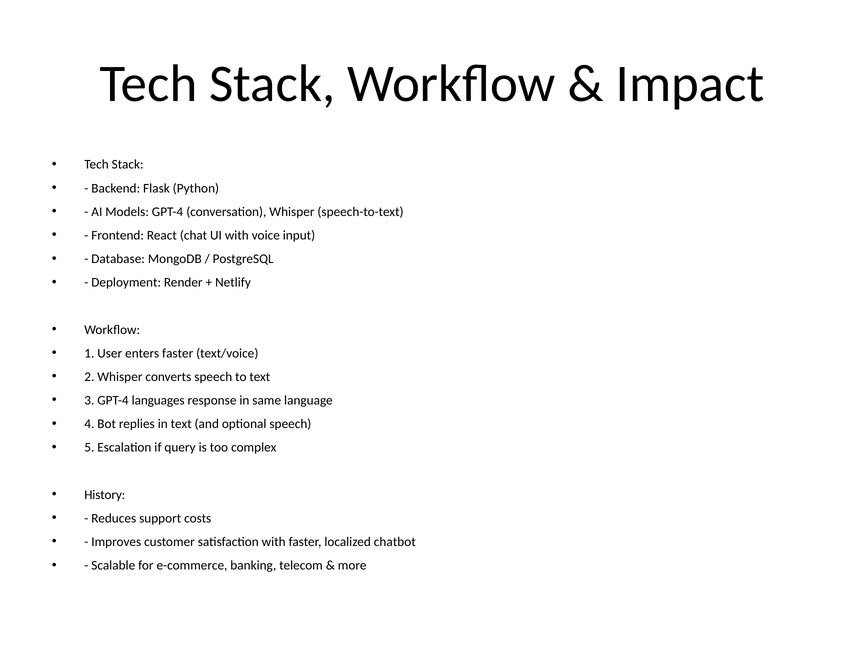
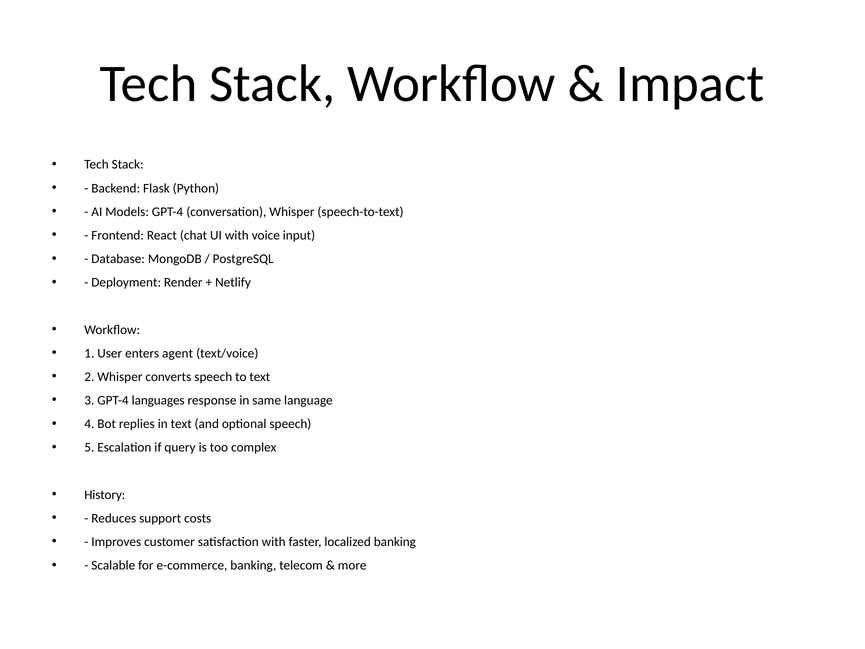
enters faster: faster -> agent
localized chatbot: chatbot -> banking
